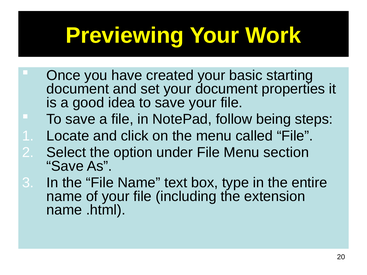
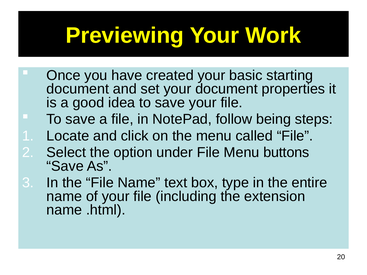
section: section -> buttons
